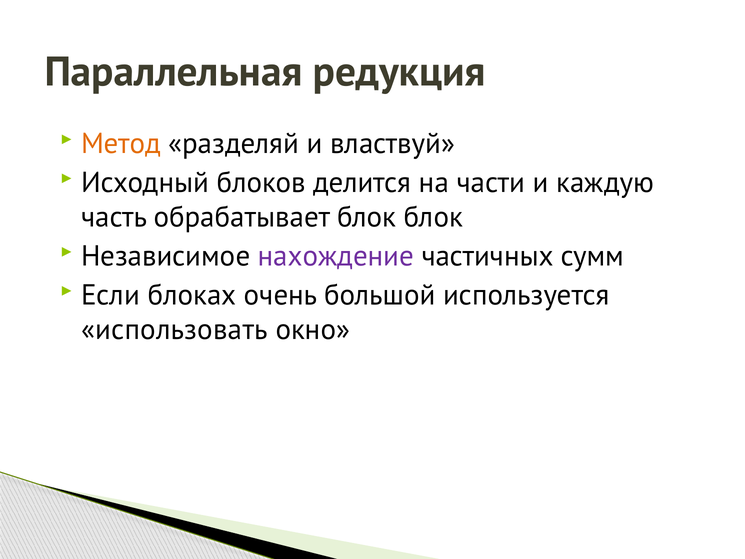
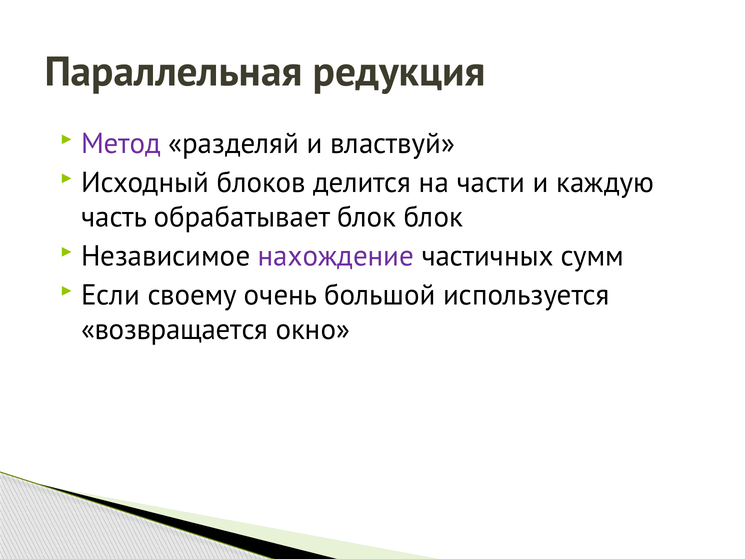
Метод colour: orange -> purple
блоках: блоках -> своему
использовать: использовать -> возвращается
